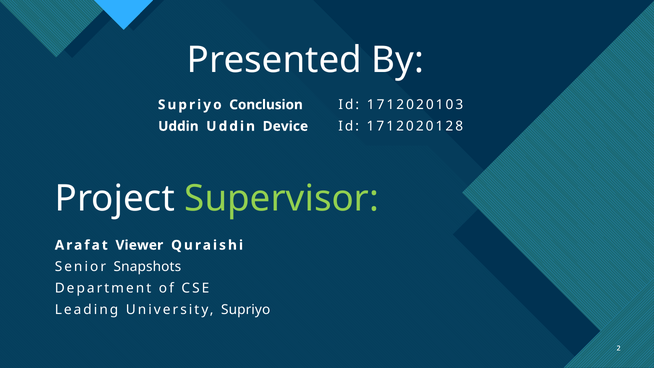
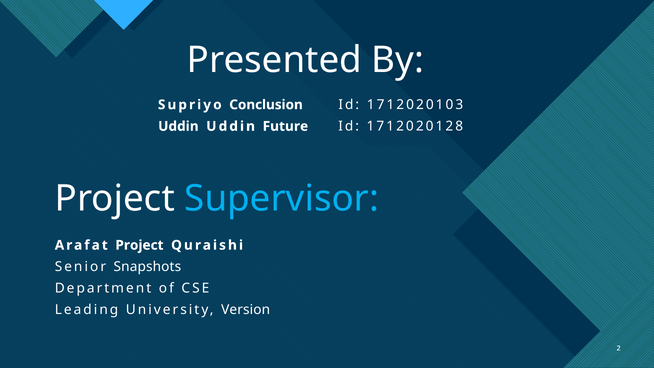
Device: Device -> Future
Supervisor colour: light green -> light blue
Arafat Viewer: Viewer -> Project
University Supriyo: Supriyo -> Version
